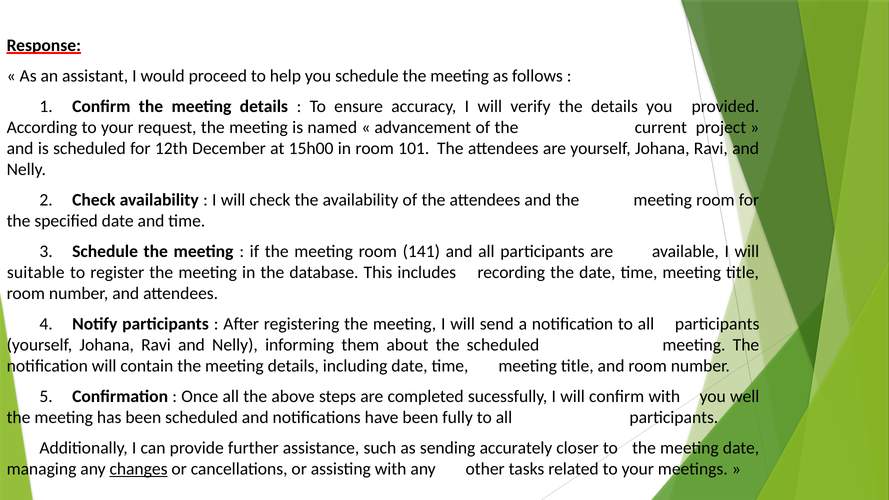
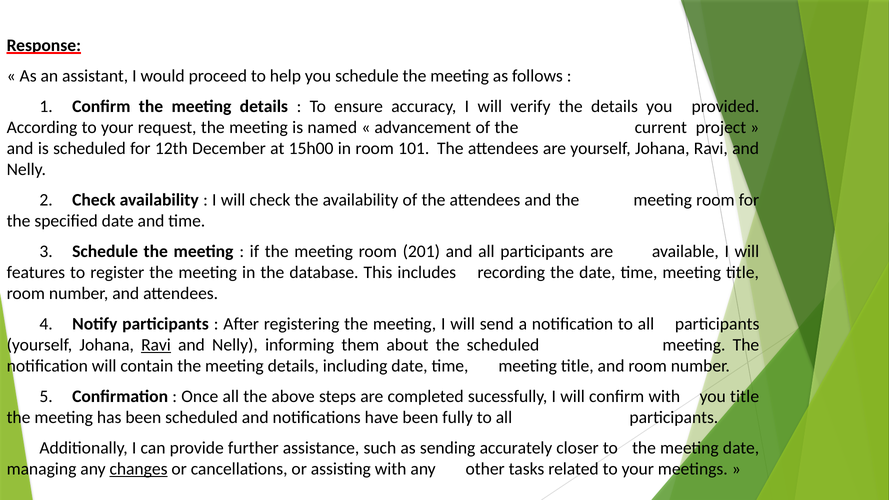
141: 141 -> 201
suitable: suitable -> features
Ravi at (156, 345) underline: none -> present
you well: well -> title
